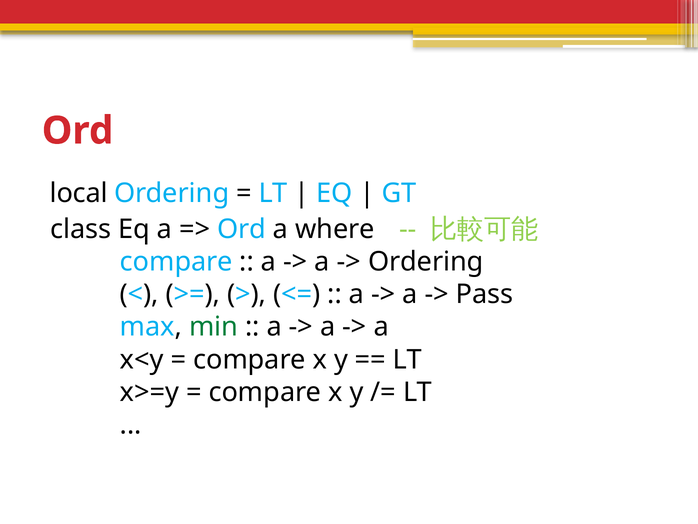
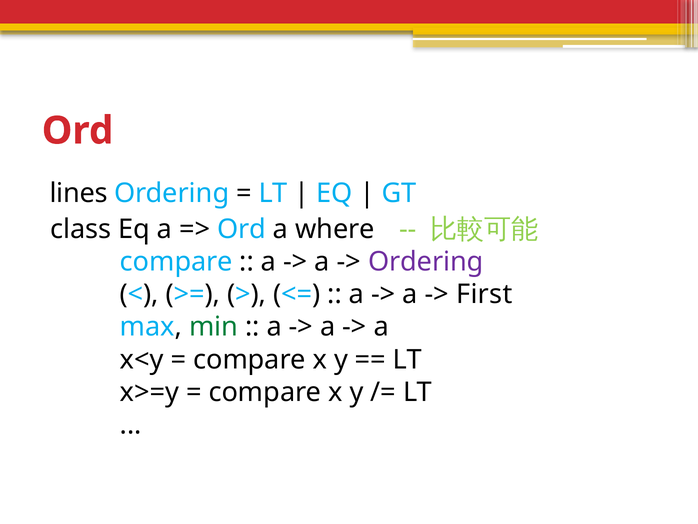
local: local -> lines
Ordering at (426, 261) colour: black -> purple
Pass: Pass -> First
